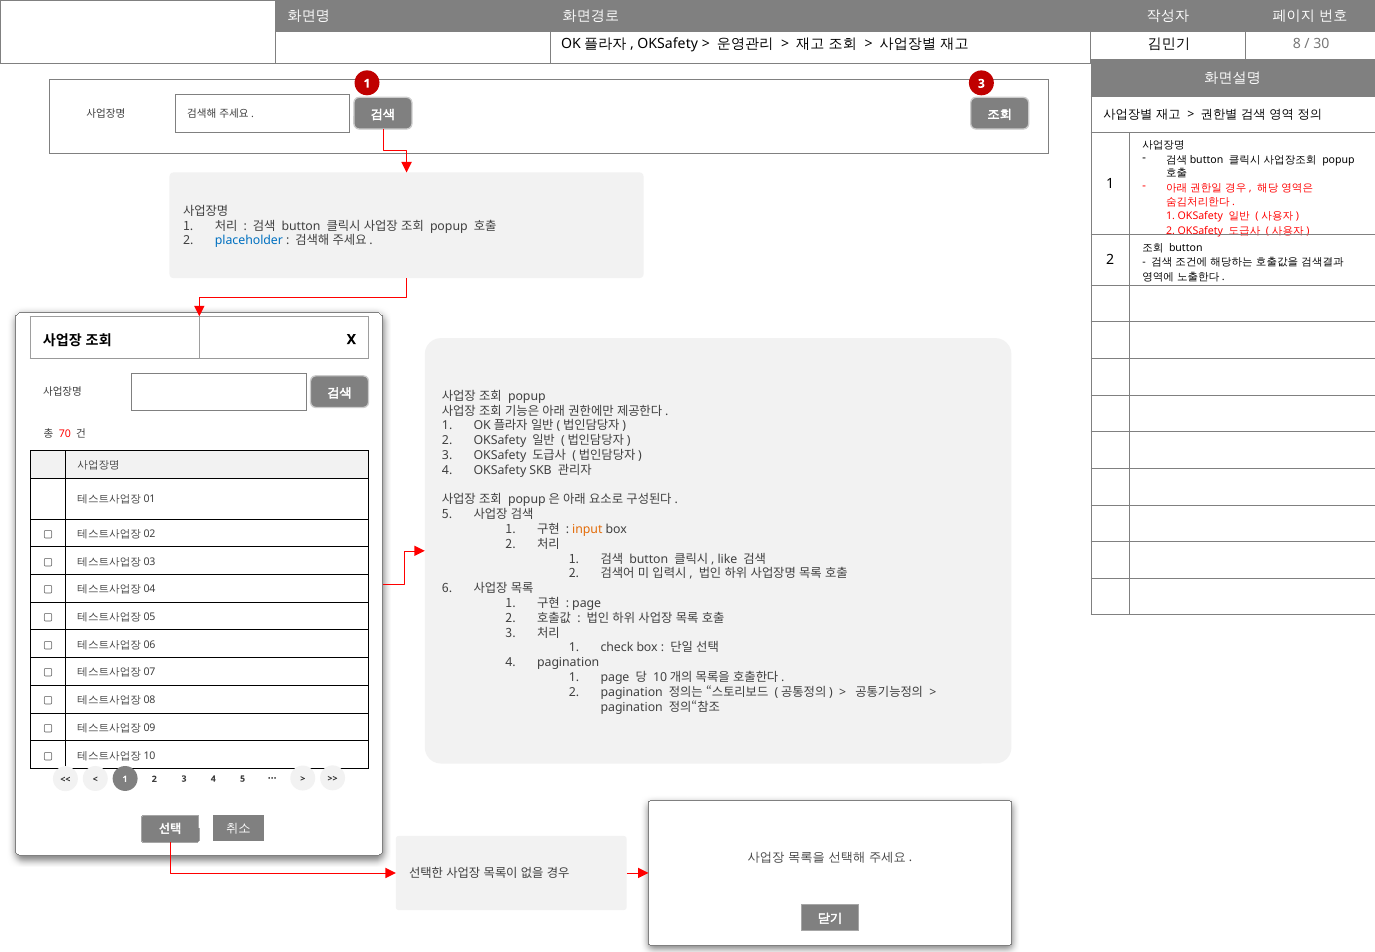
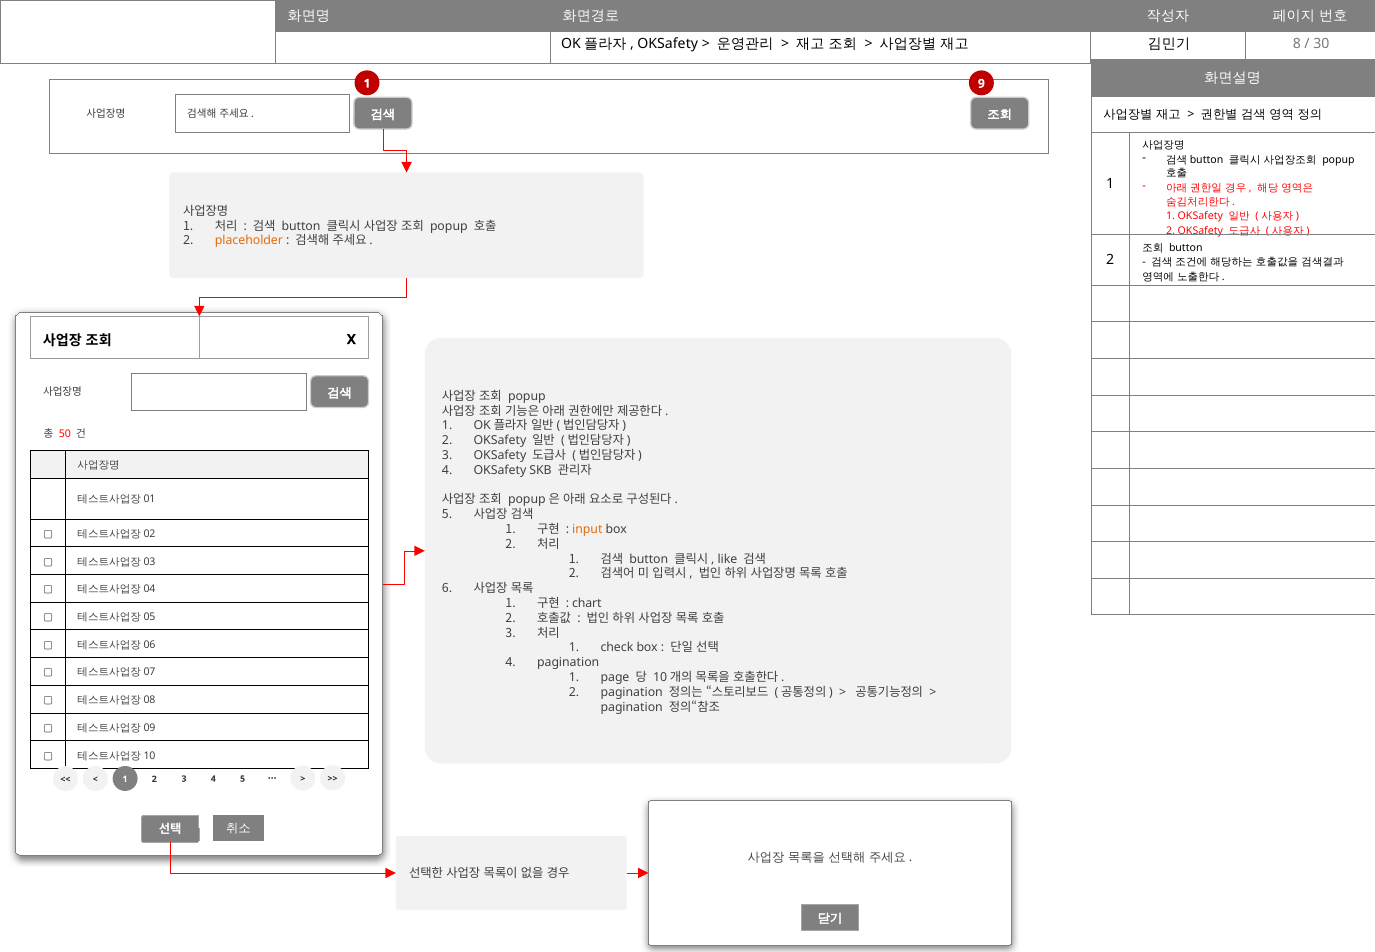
1 3: 3 -> 9
placeholder colour: blue -> orange
70: 70 -> 50
page at (587, 603): page -> chart
